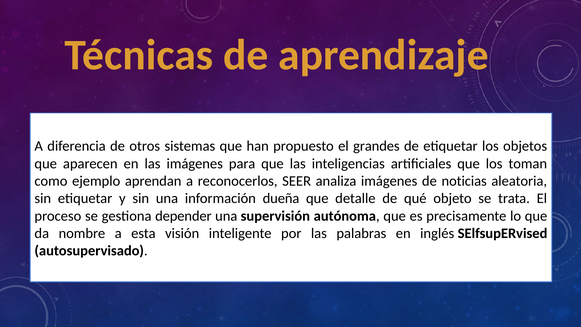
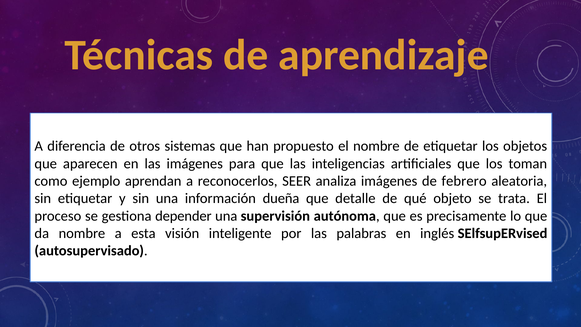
el grandes: grandes -> nombre
noticias: noticias -> febrero
